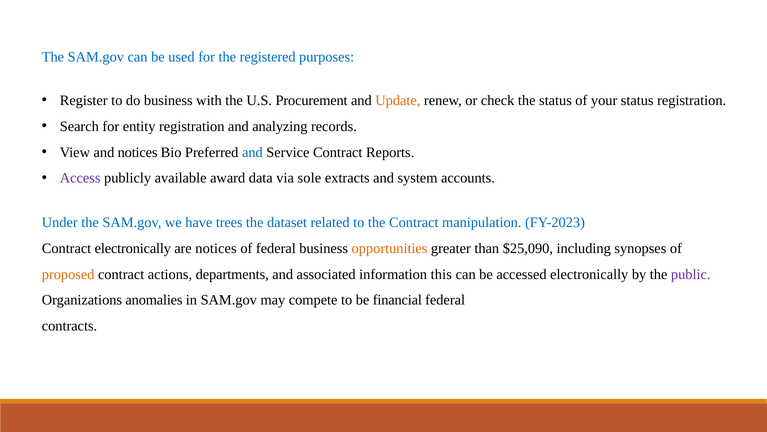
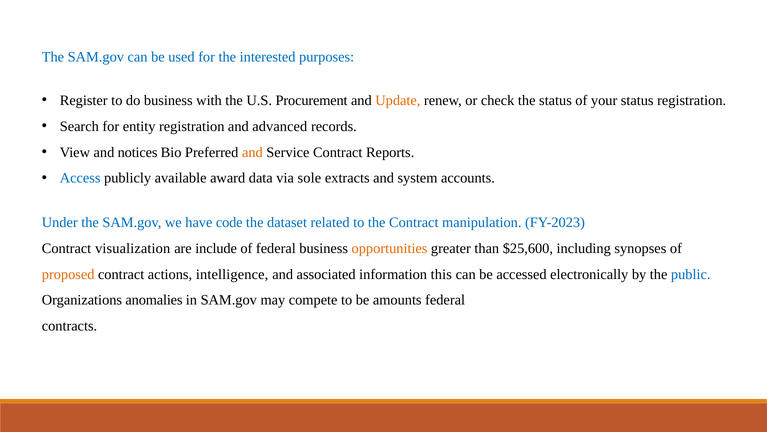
registered: registered -> interested
analyzing: analyzing -> advanced
and at (252, 152) colour: blue -> orange
Access colour: purple -> blue
trees: trees -> code
Contract electronically: electronically -> visualization
are notices: notices -> include
$25,090: $25,090 -> $25,600
departments: departments -> intelligence
public colour: purple -> blue
financial: financial -> amounts
